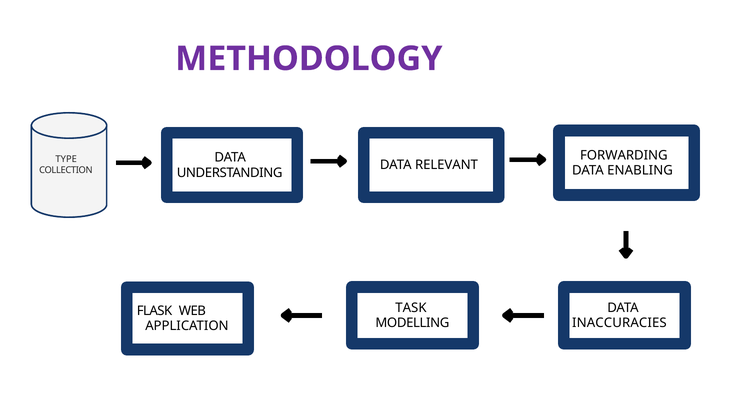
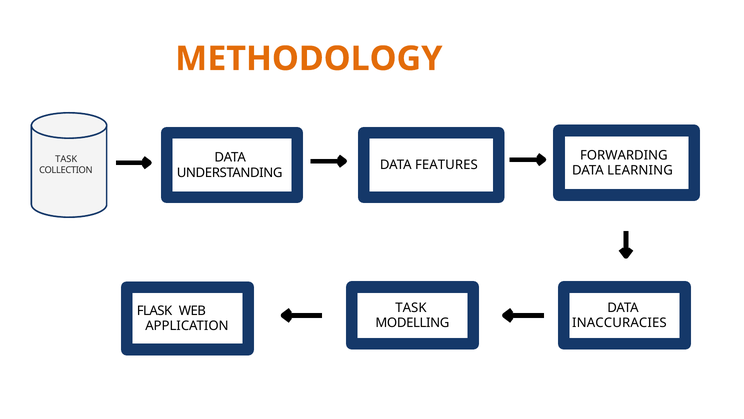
METHODOLOGY colour: purple -> orange
TYPE at (66, 159): TYPE -> TASK
RELEVANT: RELEVANT -> FEATURES
ENABLING: ENABLING -> LEARNING
